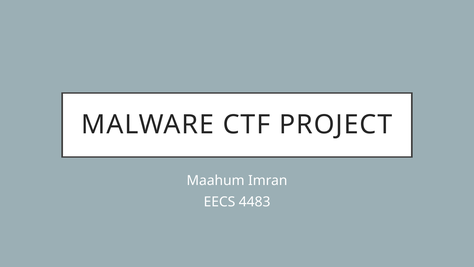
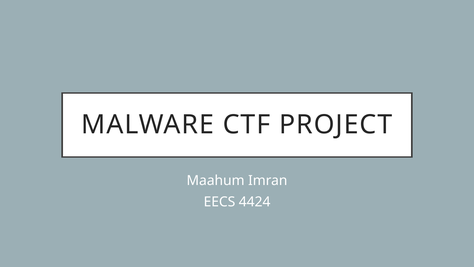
4483: 4483 -> 4424
